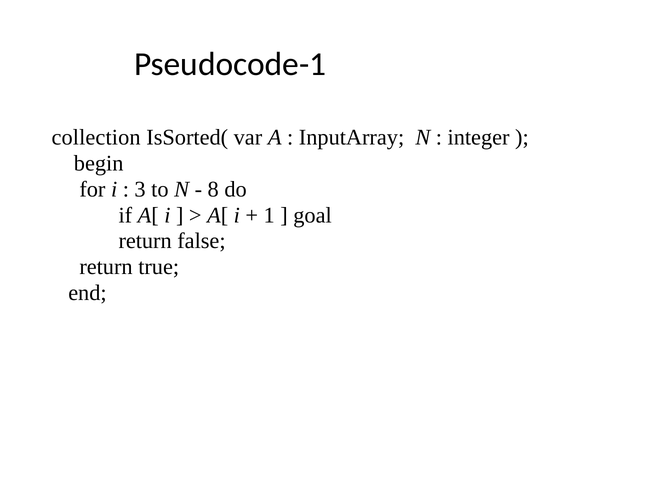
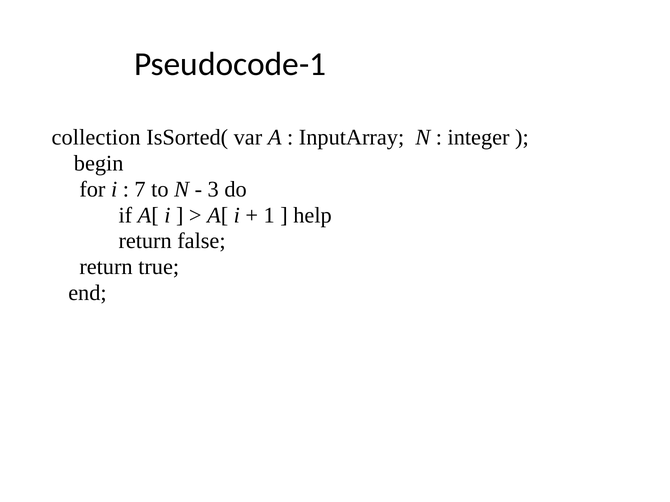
3: 3 -> 7
8: 8 -> 3
goal: goal -> help
